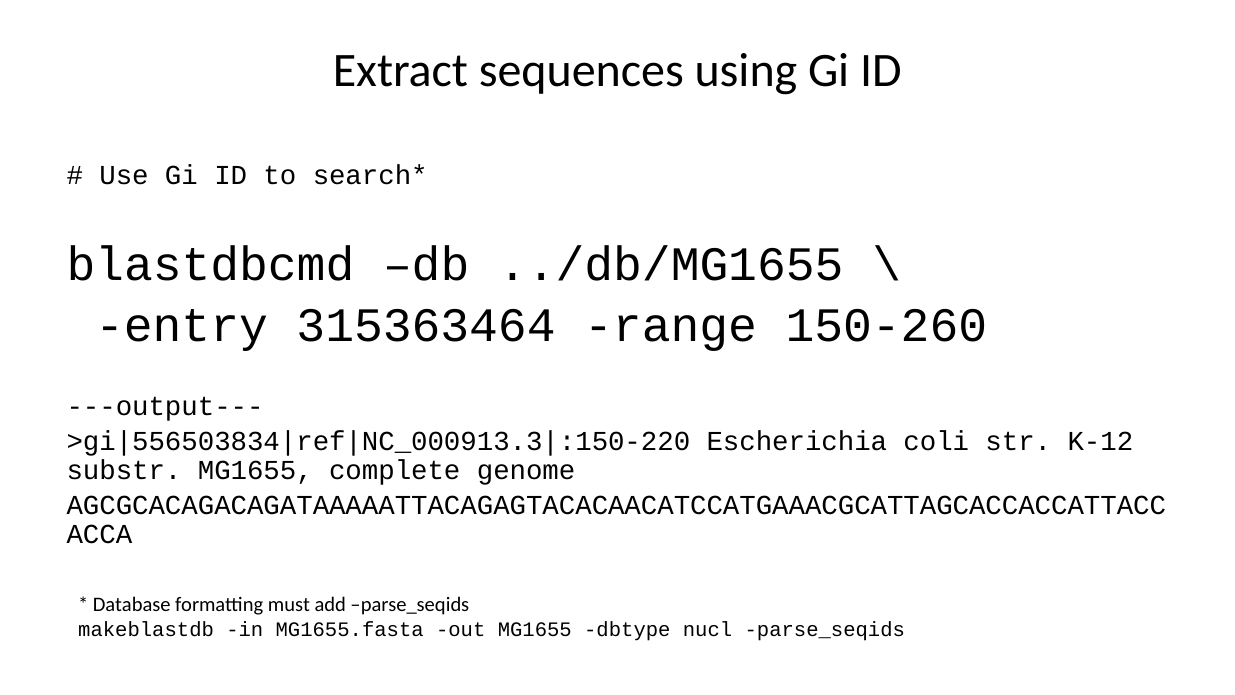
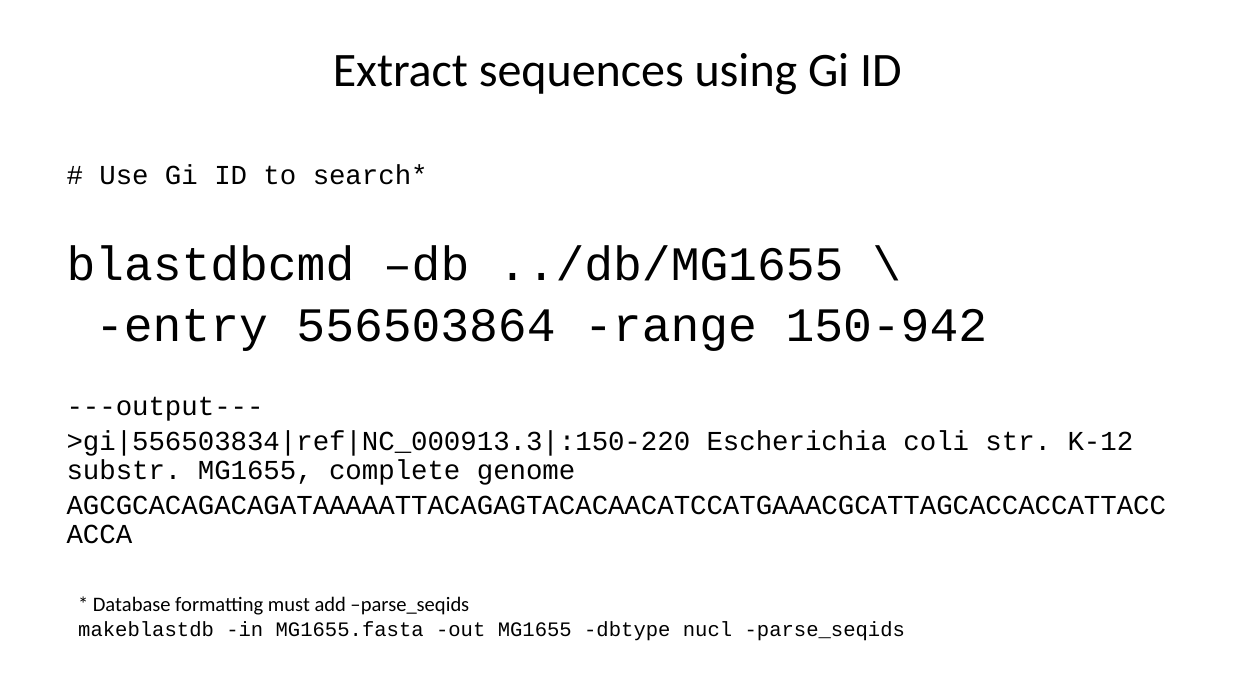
315363464: 315363464 -> 556503864
150-260: 150-260 -> 150-942
